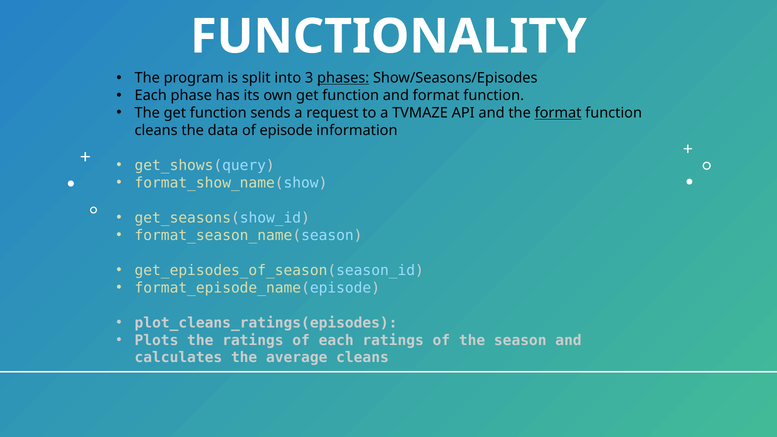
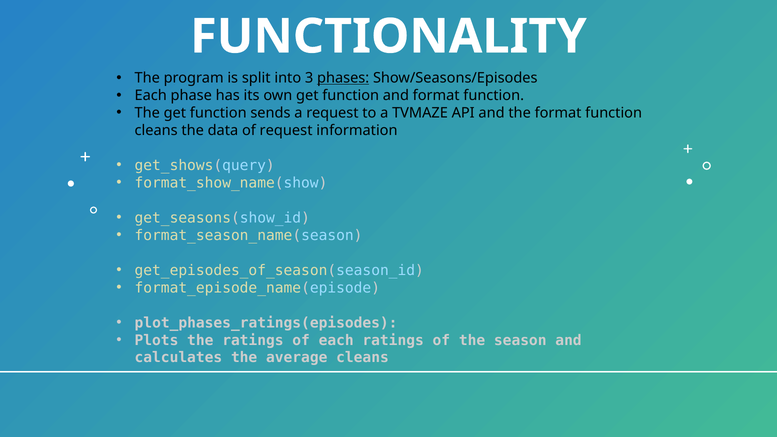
format at (558, 113) underline: present -> none
of episode: episode -> request
plot_cleans_ratings(episodes: plot_cleans_ratings(episodes -> plot_phases_ratings(episodes
